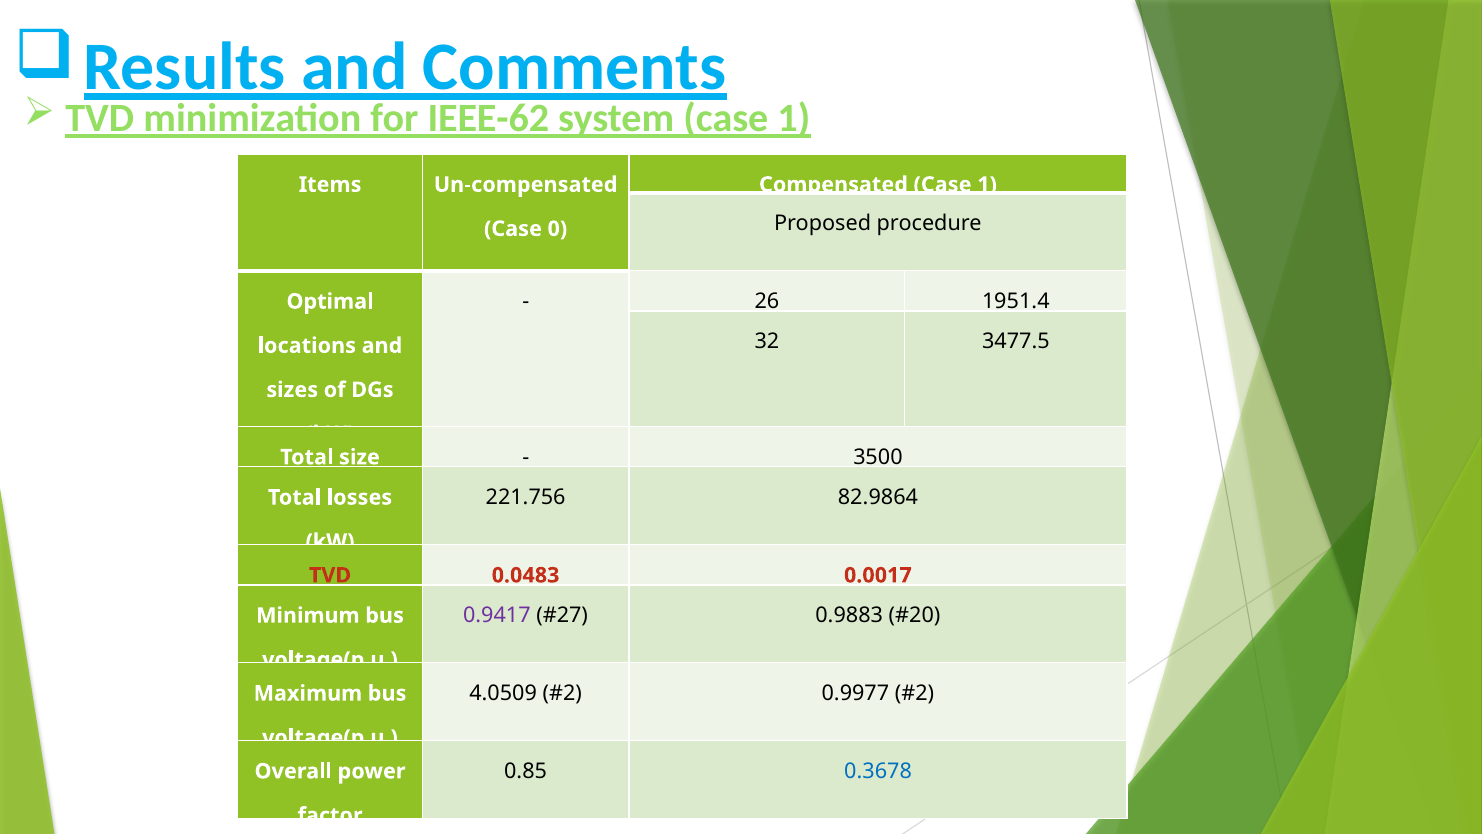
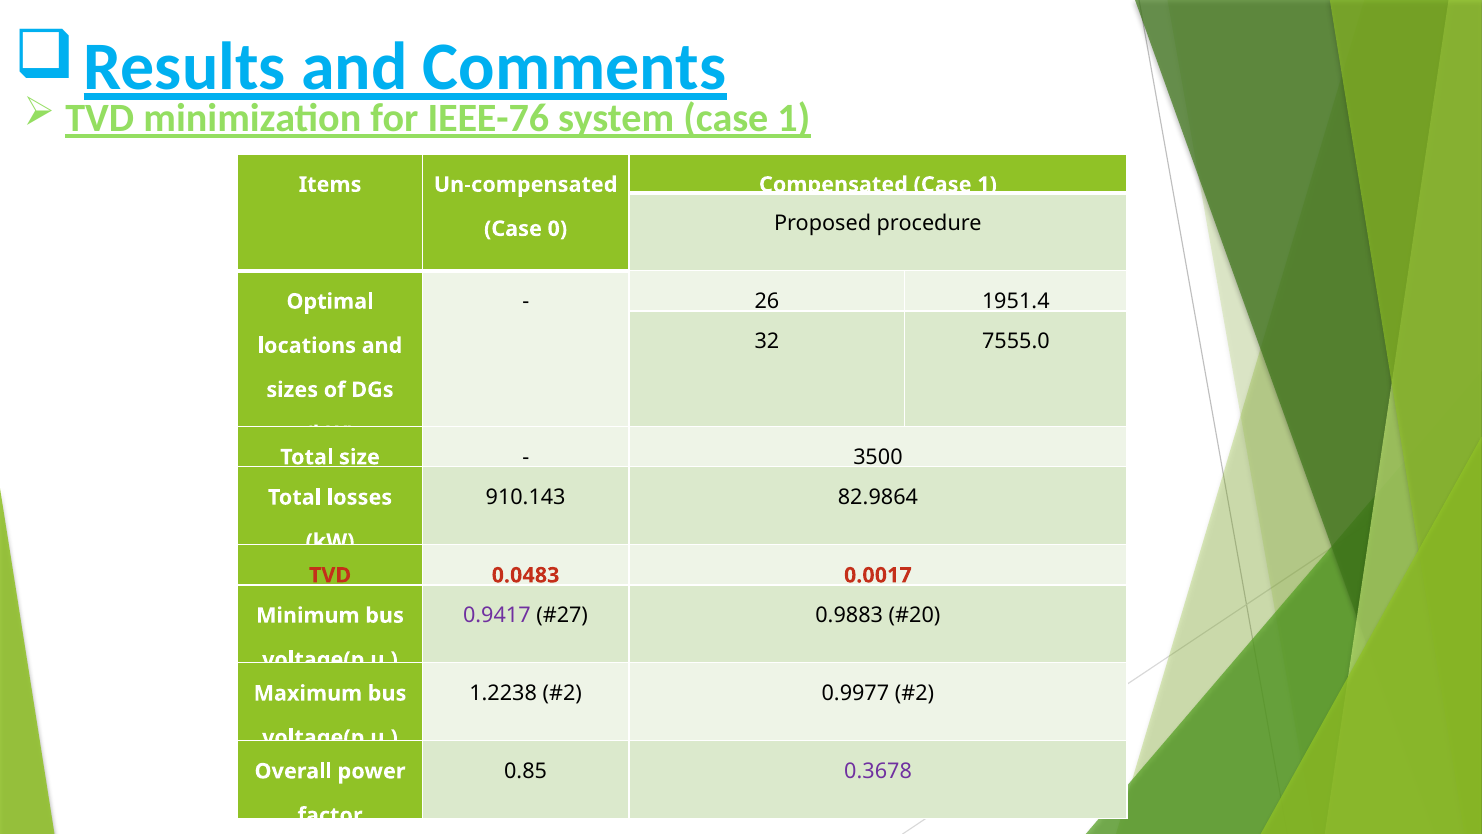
IEEE-62: IEEE-62 -> IEEE-76
3477.5: 3477.5 -> 7555.0
221.756: 221.756 -> 910.143
4.0509: 4.0509 -> 1.2238
0.3678 colour: blue -> purple
